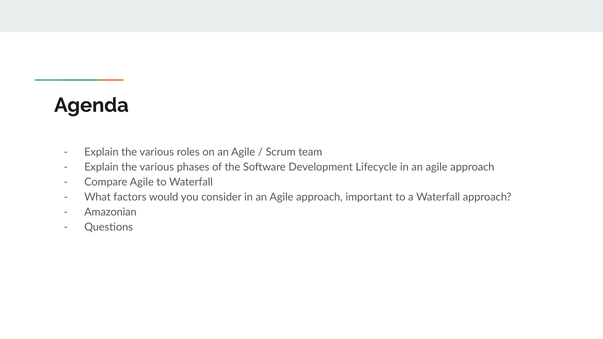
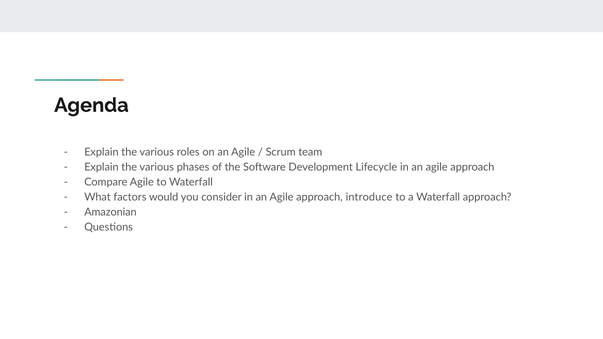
important: important -> introduce
